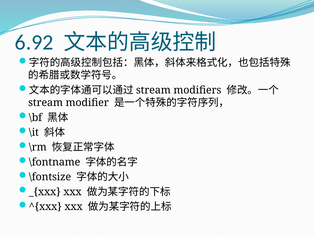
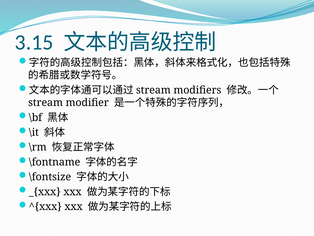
6.92: 6.92 -> 3.15
